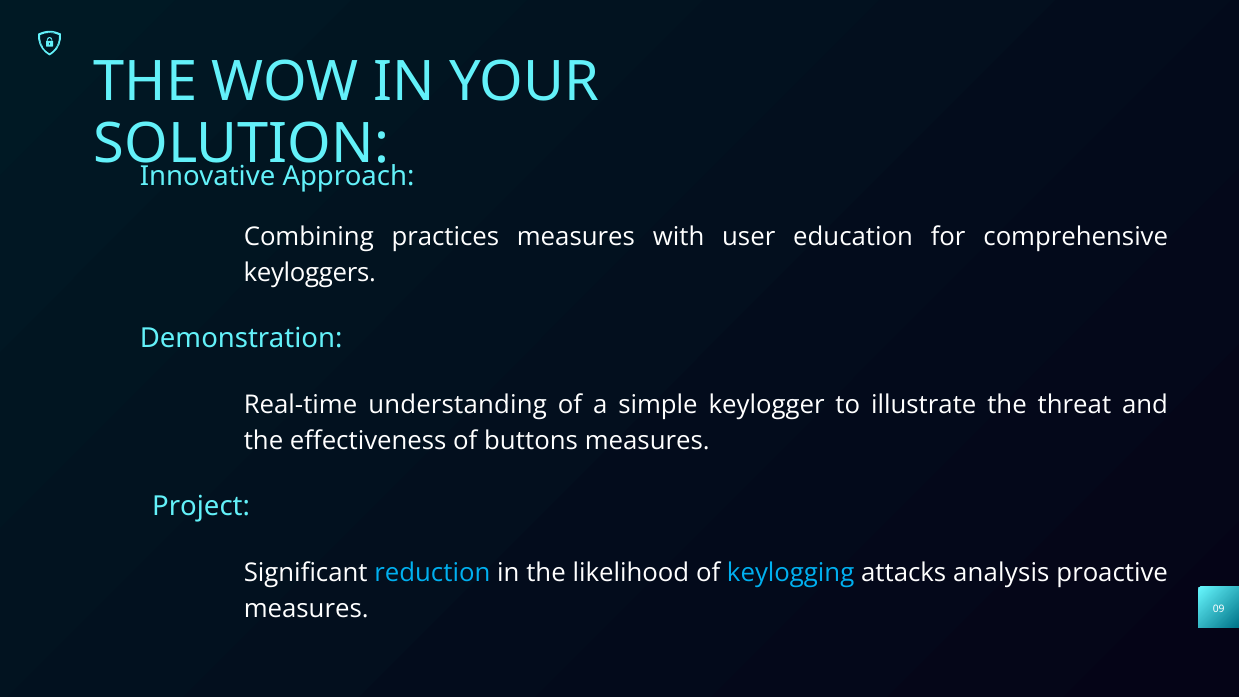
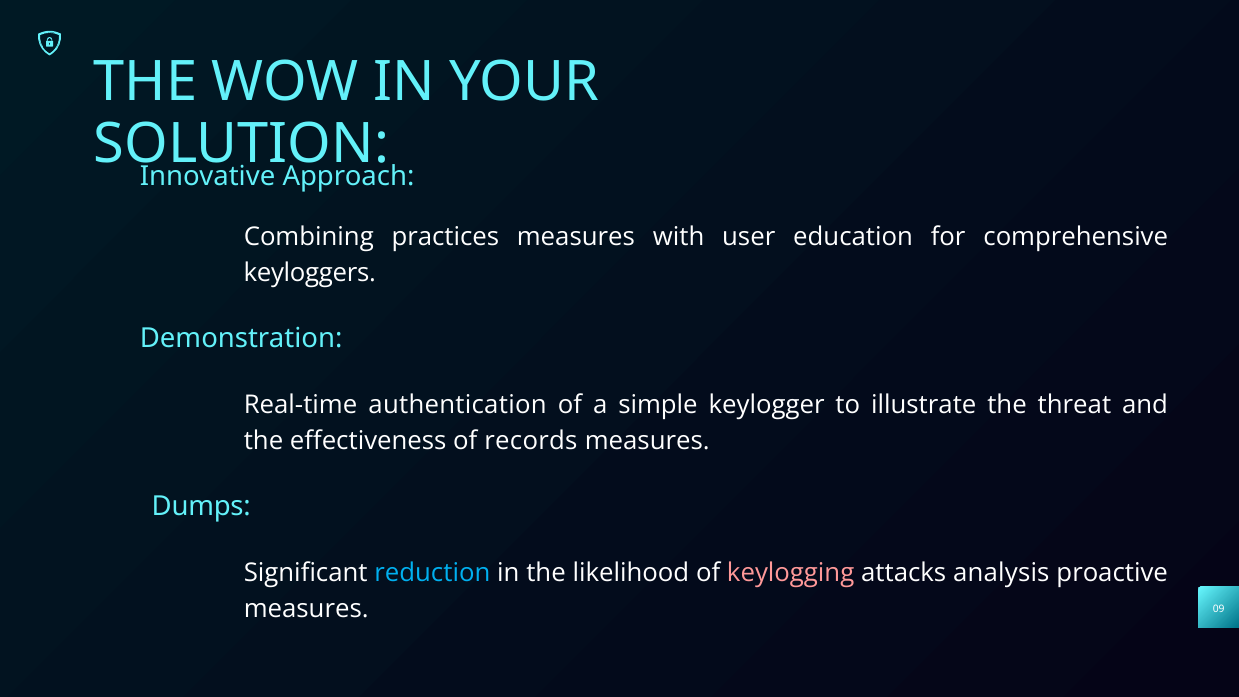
understanding: understanding -> authentication
buttons: buttons -> records
Project: Project -> Dumps
keylogging colour: light blue -> pink
